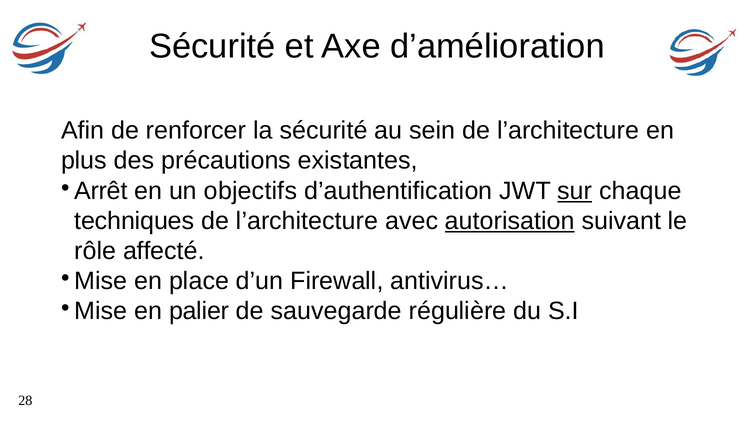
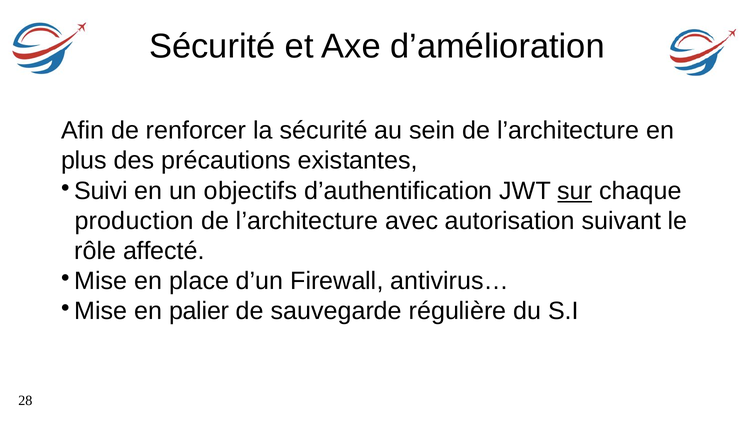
Arrêt: Arrêt -> Suivi
techniques: techniques -> production
autorisation underline: present -> none
